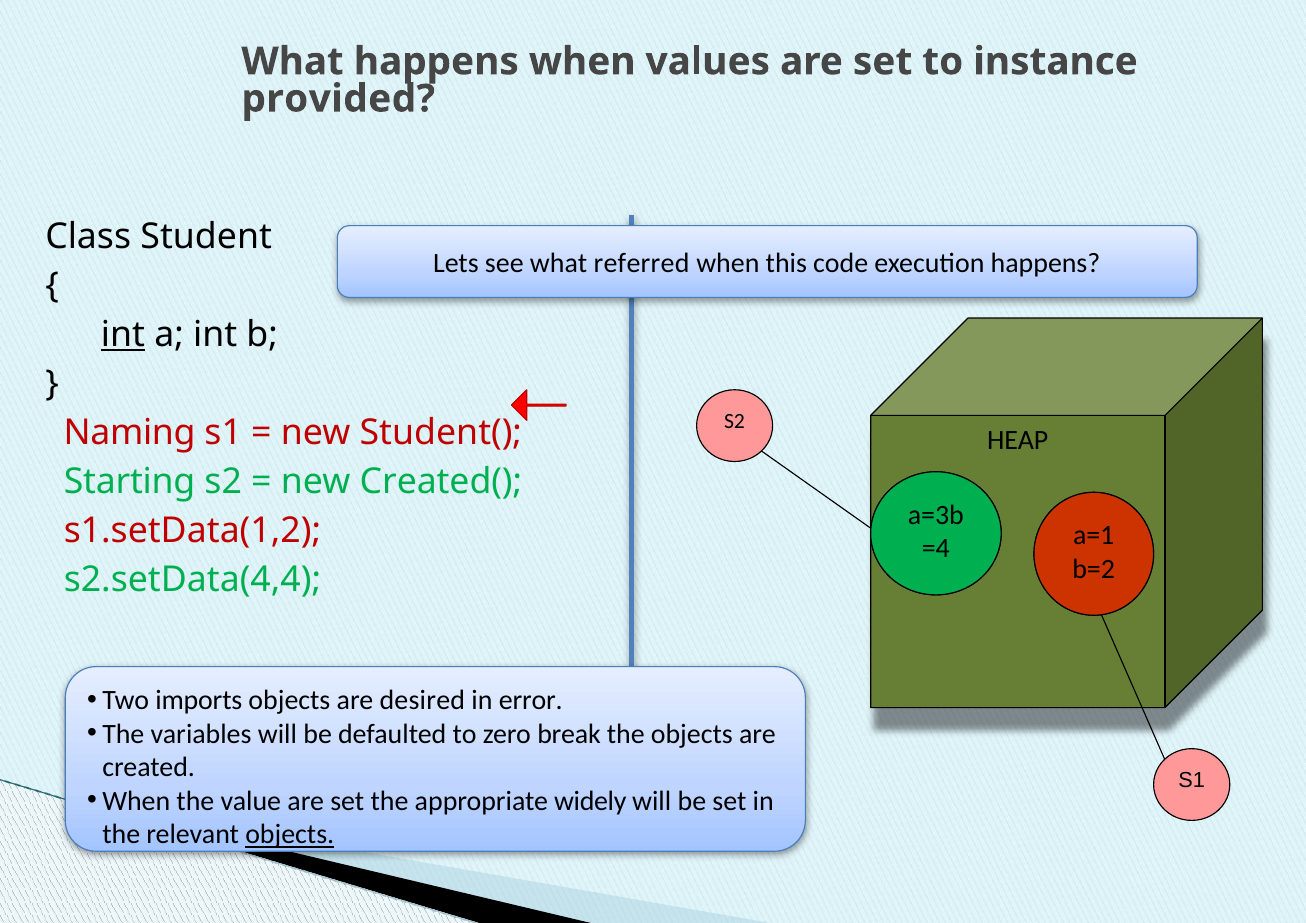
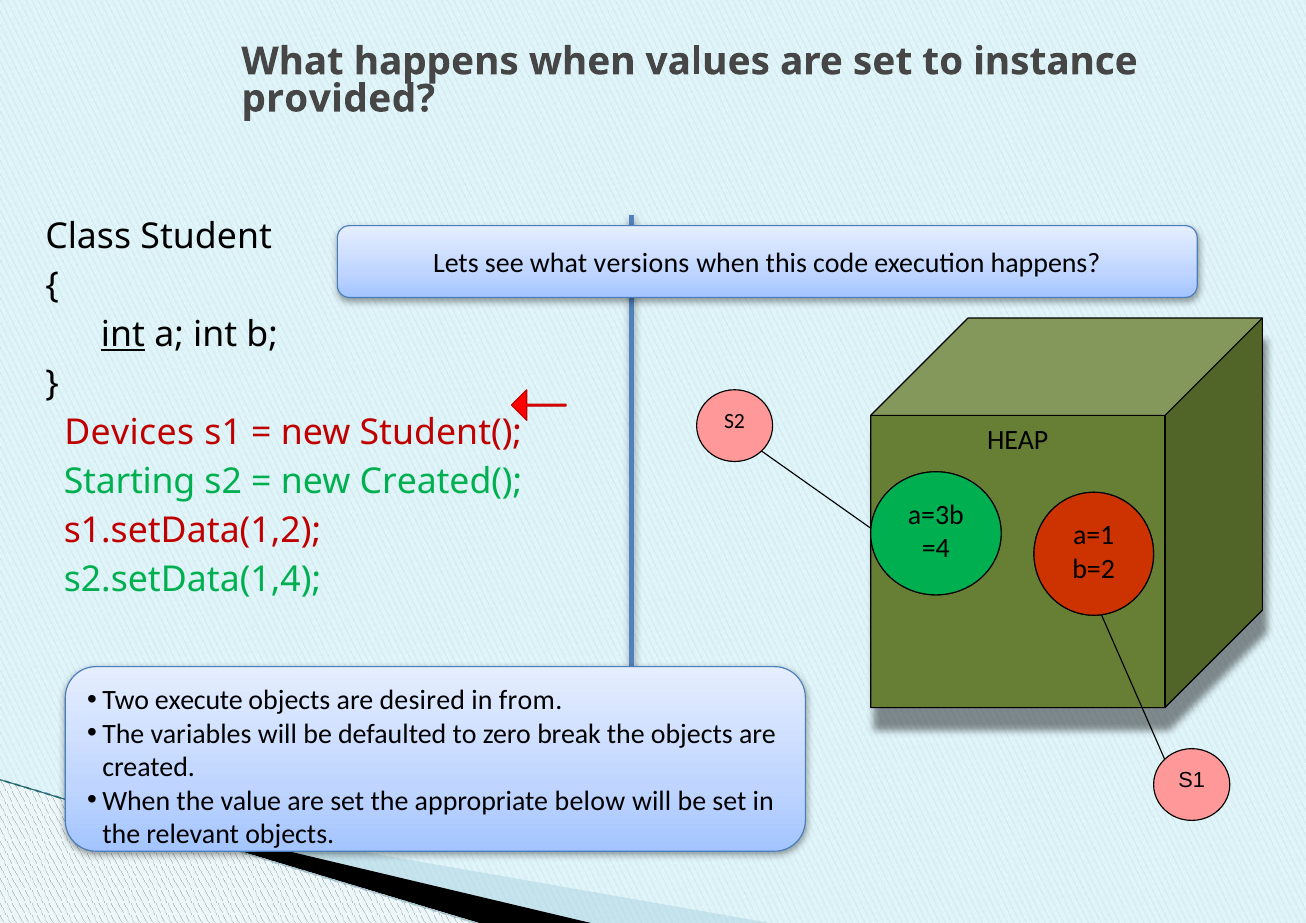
referred: referred -> versions
Naming: Naming -> Devices
s2.setData(4,4: s2.setData(4,4 -> s2.setData(1,4
imports: imports -> execute
error: error -> from
widely: widely -> below
objects at (290, 835) underline: present -> none
